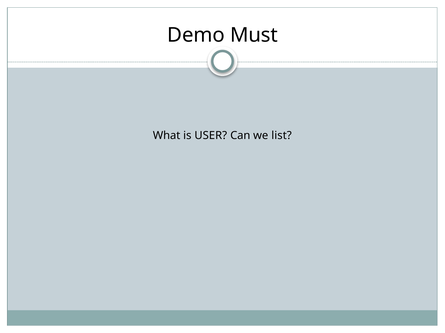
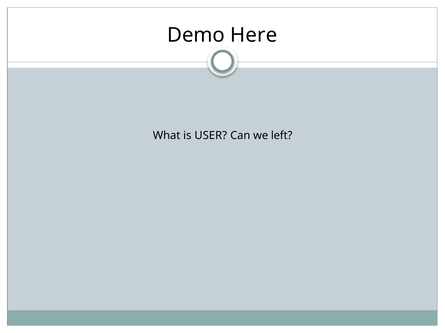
Must: Must -> Here
list: list -> left
